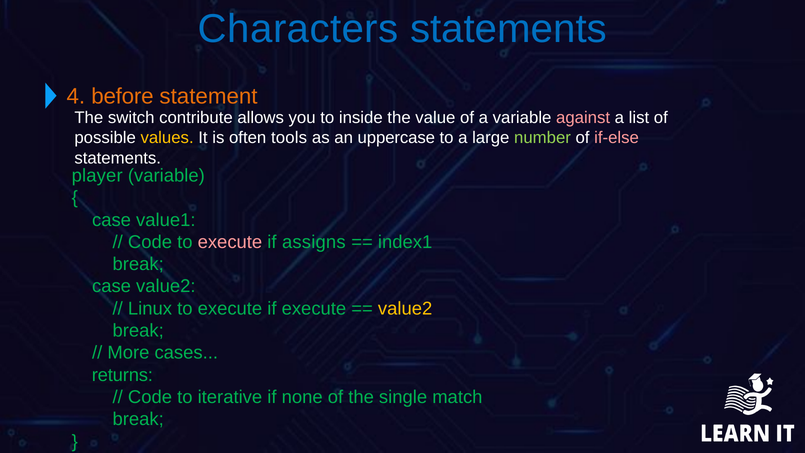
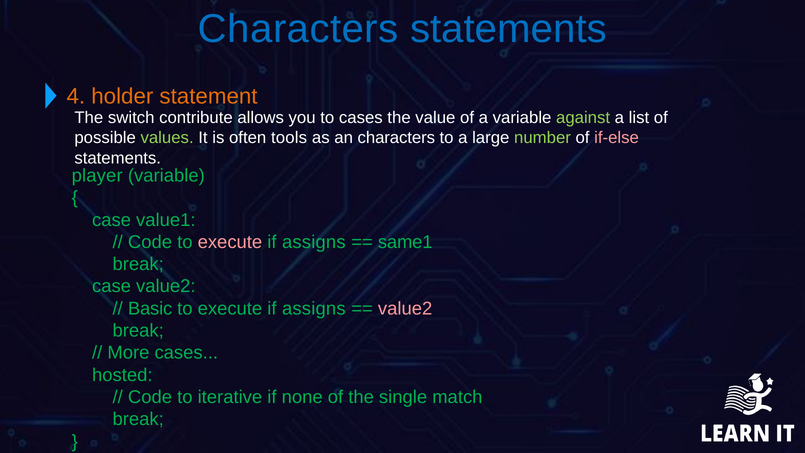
before: before -> holder
to inside: inside -> cases
against colour: pink -> light green
values colour: yellow -> light green
an uppercase: uppercase -> characters
index1: index1 -> same1
Linux: Linux -> Basic
execute at (314, 308): execute -> assigns
value2 at (405, 308) colour: yellow -> pink
returns: returns -> hosted
